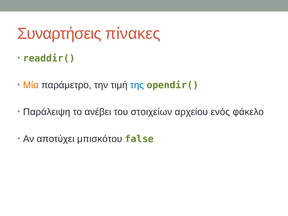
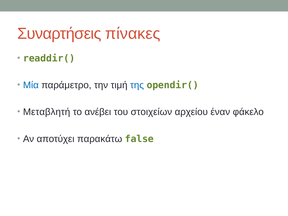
Μία colour: orange -> blue
Παράλειψη: Παράλειψη -> Μεταβλητή
ενός: ενός -> έναν
μπισκότου: μπισκότου -> παρακάτω
